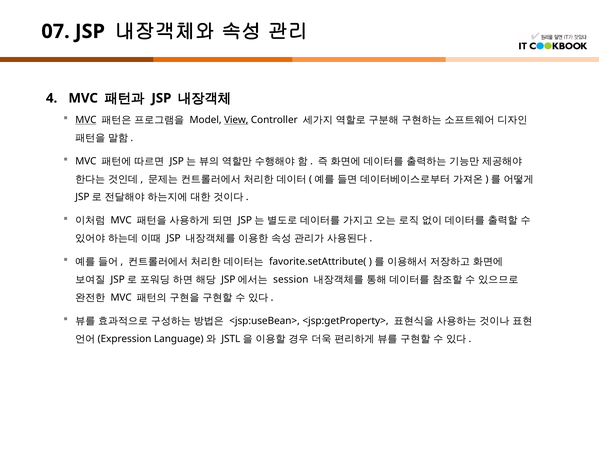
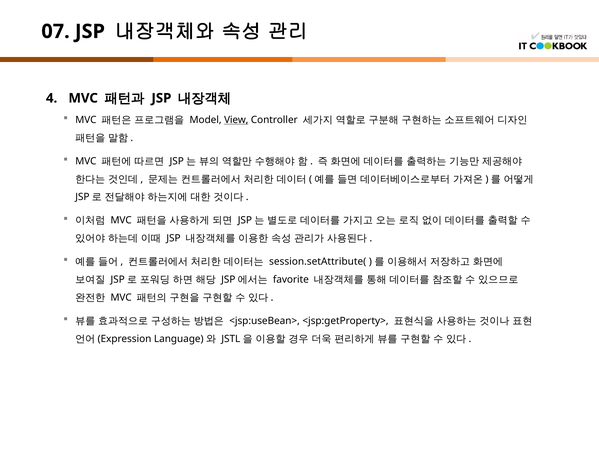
MVC at (86, 120) underline: present -> none
favorite.setAttribute(: favorite.setAttribute( -> session.setAttribute(
session: session -> favorite
